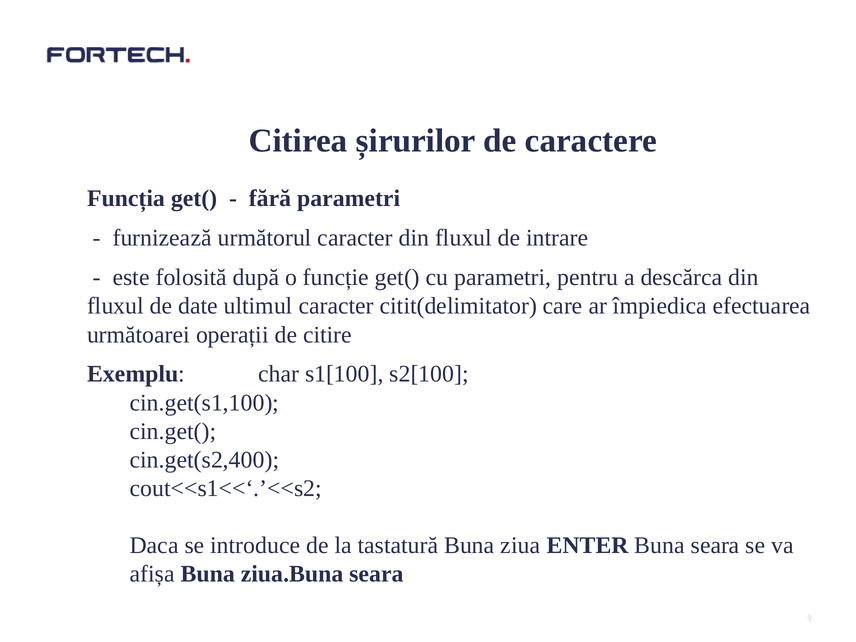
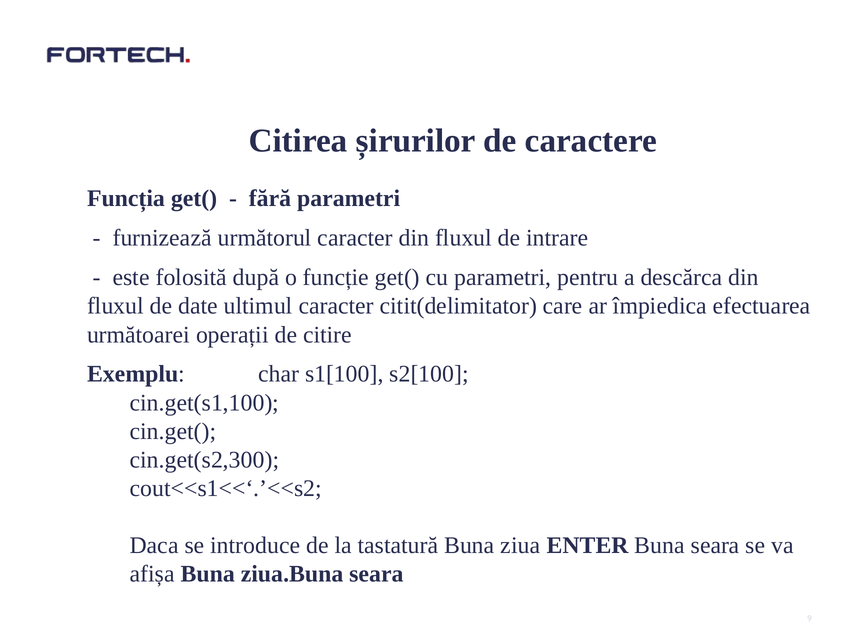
cin.get(s2,400: cin.get(s2,400 -> cin.get(s2,300
